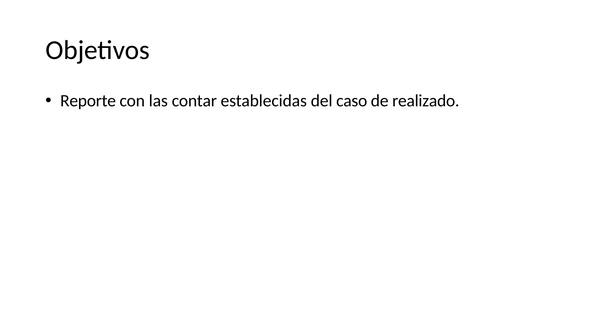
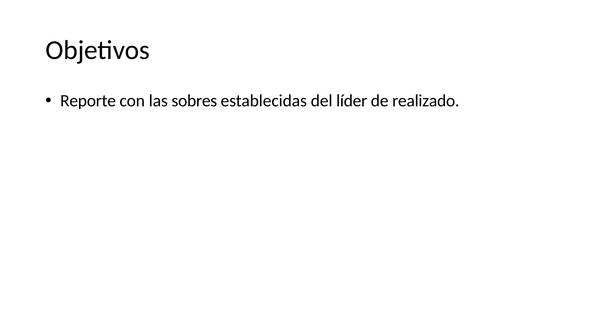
contar: contar -> sobres
caso: caso -> líder
